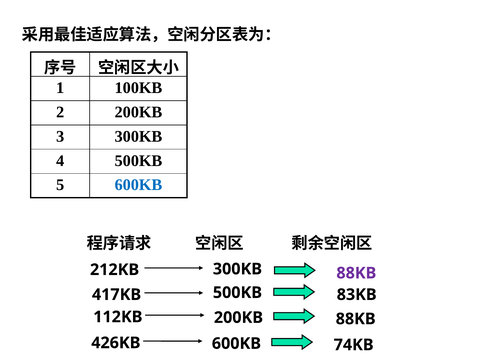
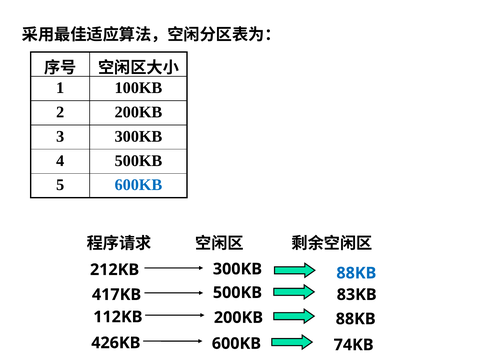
88KB at (356, 273) colour: purple -> blue
